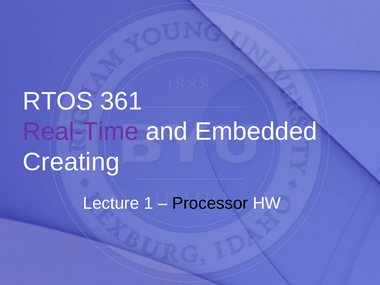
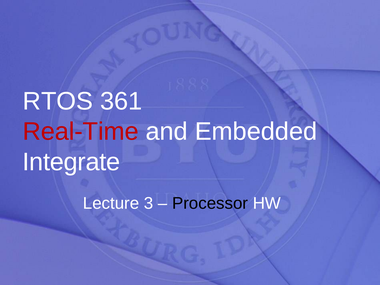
Real-Time colour: purple -> red
Creating: Creating -> Integrate
1: 1 -> 3
